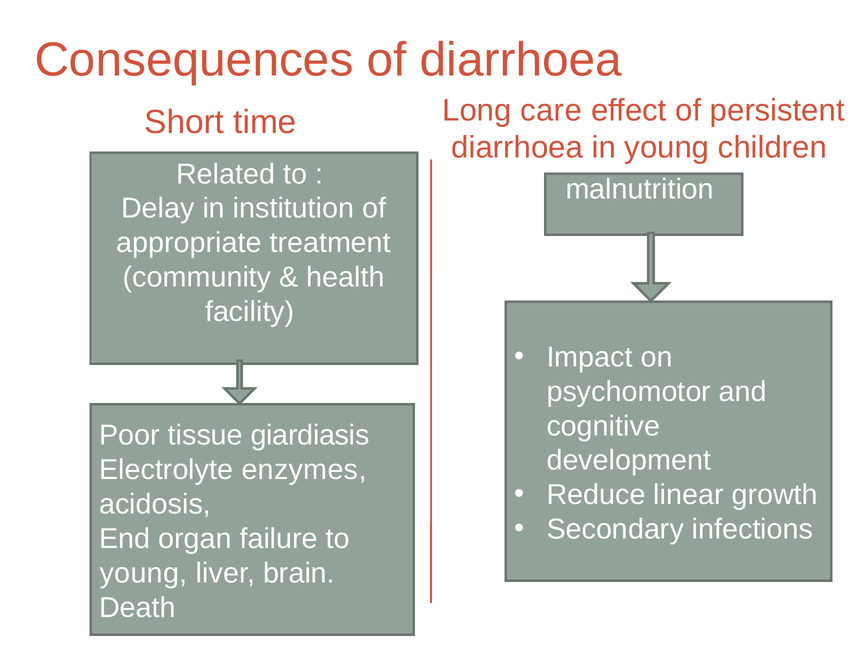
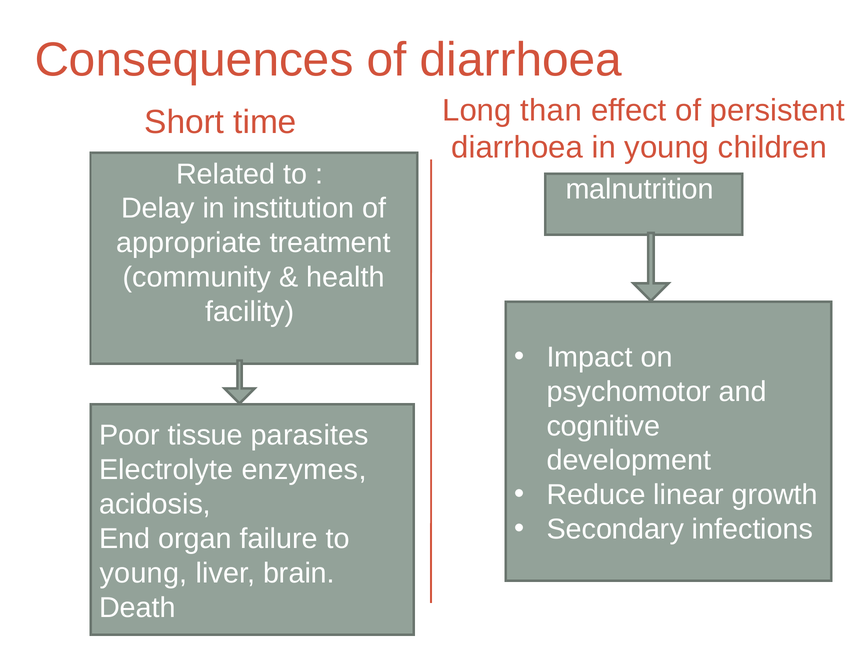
care: care -> than
giardiasis: giardiasis -> parasites
